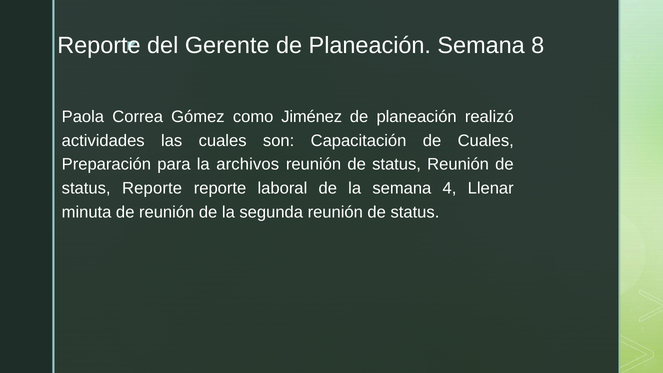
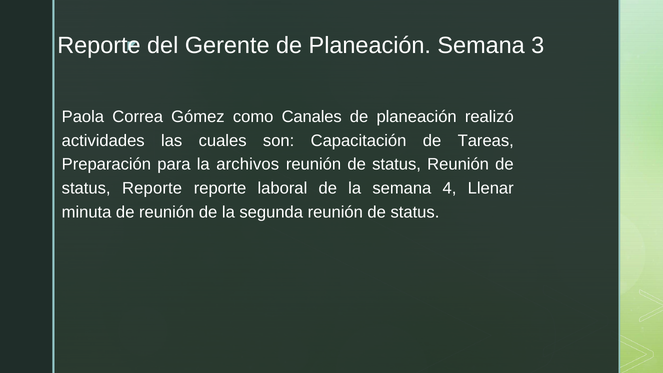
8: 8 -> 3
Jiménez: Jiménez -> Canales
de Cuales: Cuales -> Tareas
